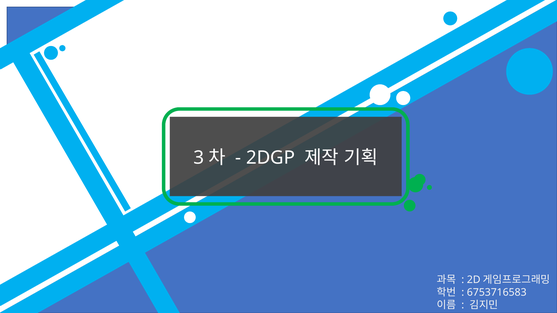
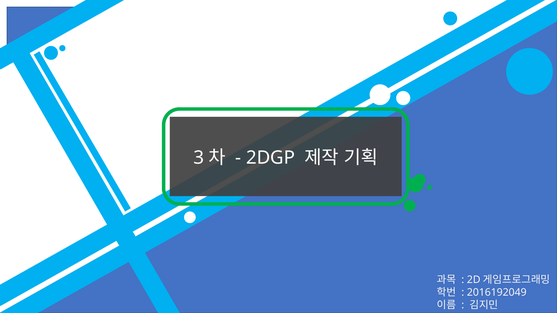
6753716583: 6753716583 -> 2016192049
